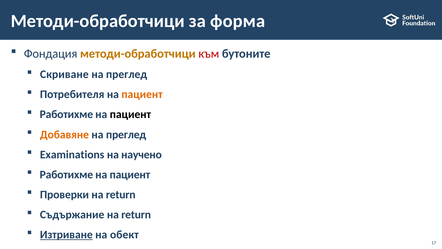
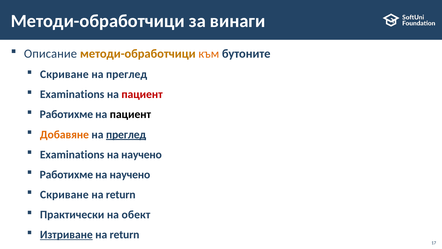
форма: форма -> винаги
Фондация: Фондация -> Описание
към colour: red -> orange
Потребителя at (72, 94): Потребителя -> Examinations
пациент at (142, 94) colour: orange -> red
преглед at (126, 134) underline: none -> present
пациент at (130, 174): пациент -> научено
Проверки at (64, 194): Проверки -> Скриване
Съдържание: Съдържание -> Практически
return at (136, 214): return -> обект
обект at (124, 234): обект -> return
